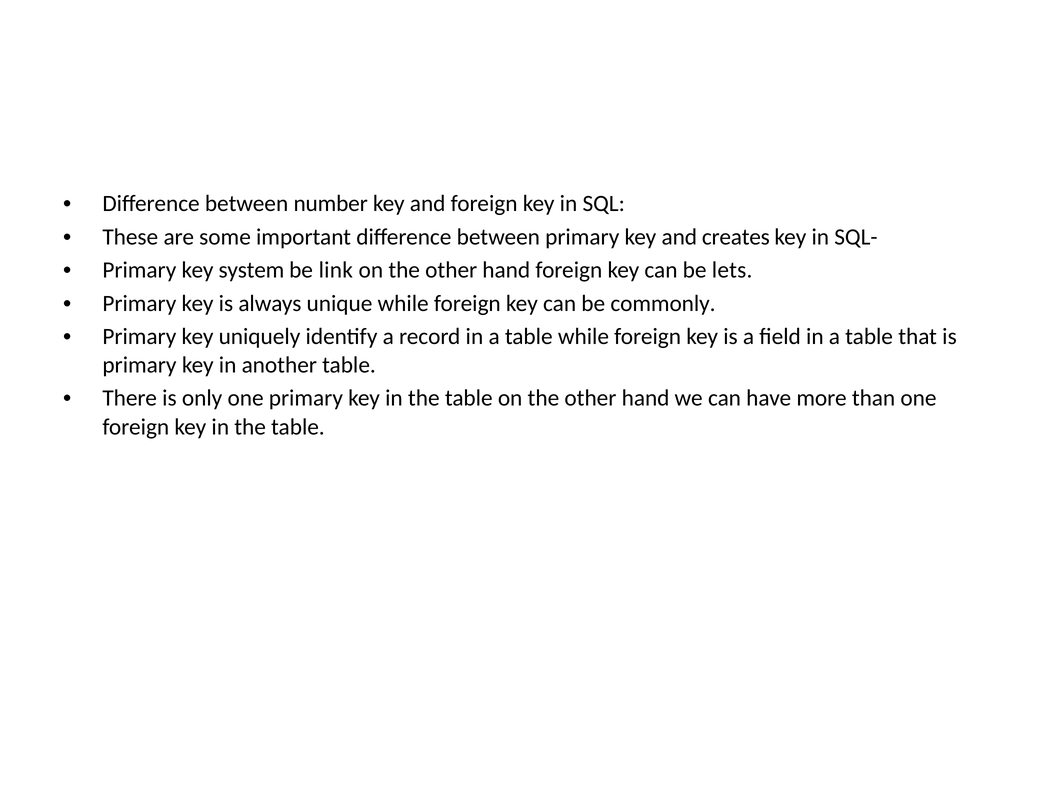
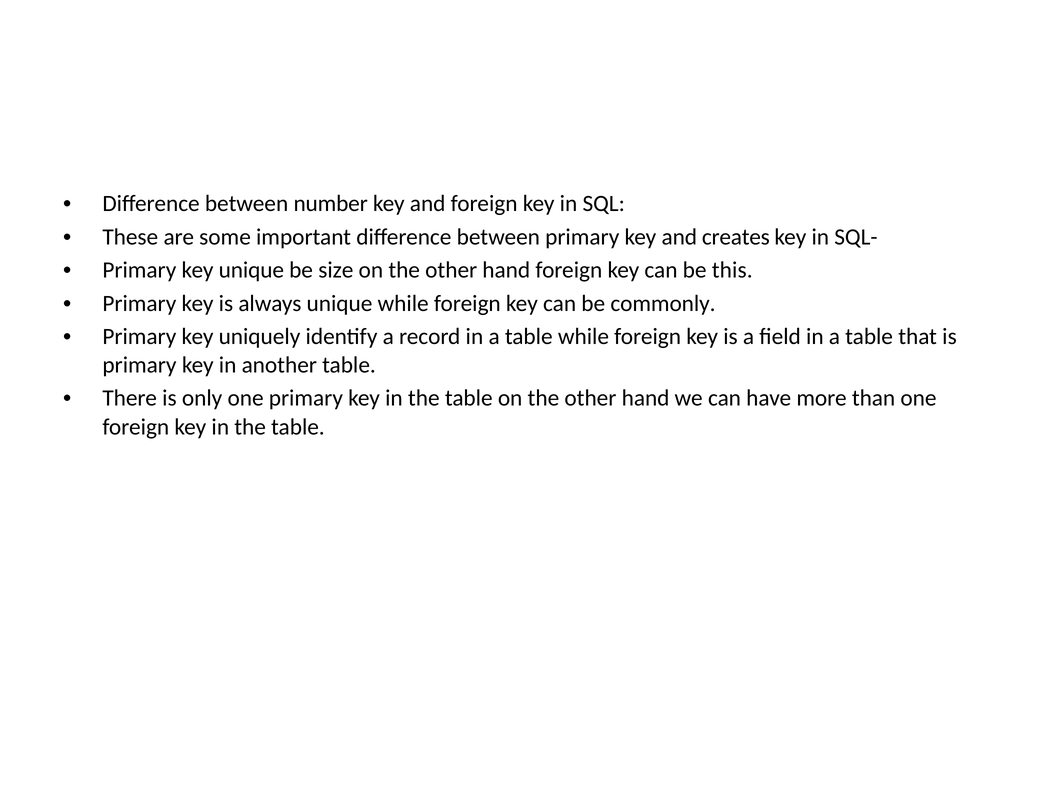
key system: system -> unique
link: link -> size
lets: lets -> this
